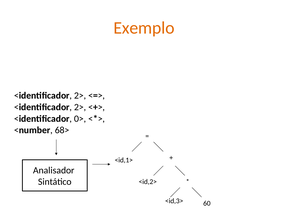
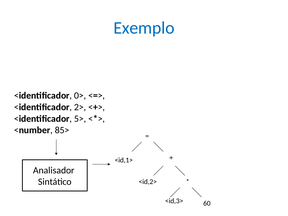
Exemplo colour: orange -> blue
2> at (80, 96): 2> -> 0>
0>: 0> -> 5>
68>: 68> -> 85>
